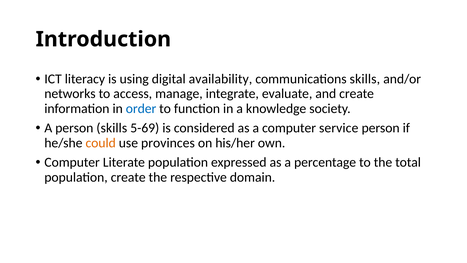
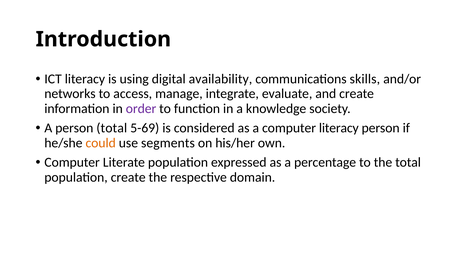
order colour: blue -> purple
person skills: skills -> total
computer service: service -> literacy
provinces: provinces -> segments
